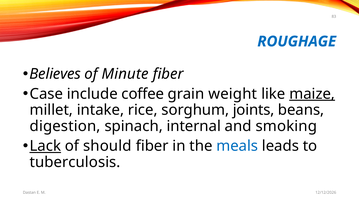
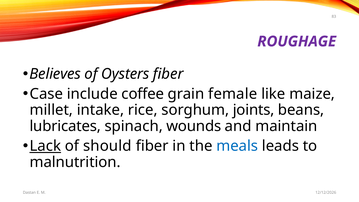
ROUGHAGE colour: blue -> purple
Minute: Minute -> Oysters
weight: weight -> female
maize underline: present -> none
digestion: digestion -> lubricates
internal: internal -> wounds
smoking: smoking -> maintain
tuberculosis: tuberculosis -> malnutrition
